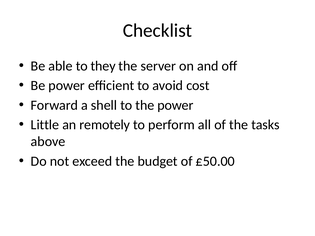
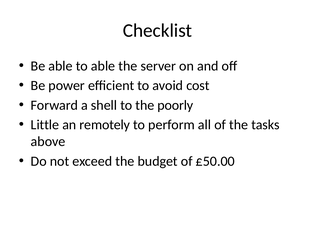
to they: they -> able
the power: power -> poorly
